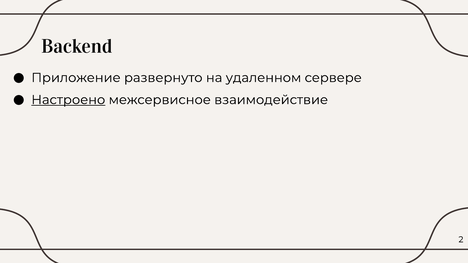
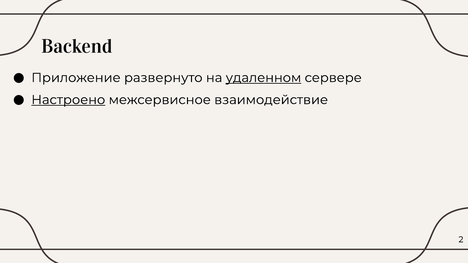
удаленном underline: none -> present
